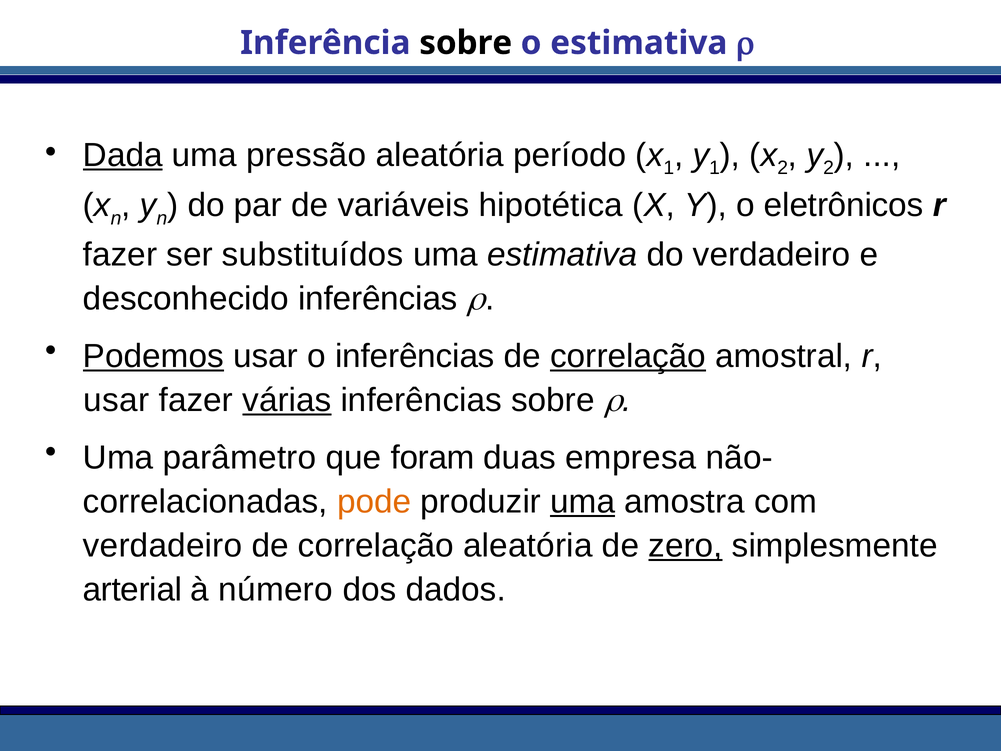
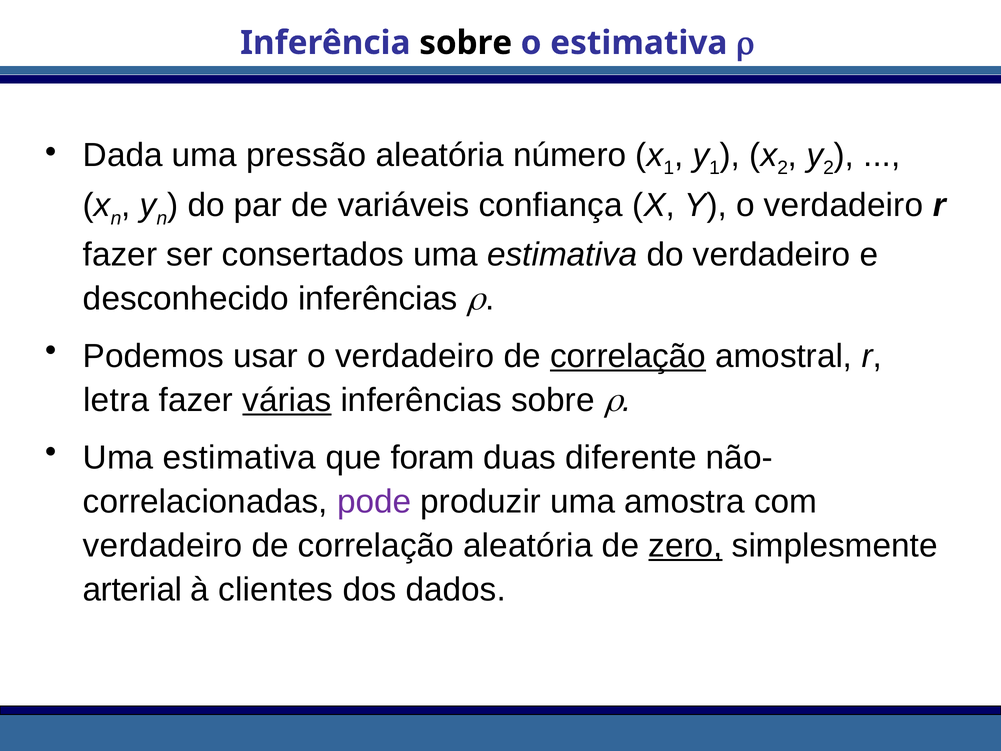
Dada underline: present -> none
período: período -> número
hipotética: hipotética -> confiança
Y o eletrônicos: eletrônicos -> verdadeiro
substituídos: substituídos -> consertados
Podemos underline: present -> none
usar o inferências: inferências -> verdadeiro
usar at (116, 400): usar -> letra
parâmetro at (239, 457): parâmetro -> estimativa
empresa: empresa -> diferente
pode colour: orange -> purple
uma at (583, 501) underline: present -> none
número: número -> clientes
